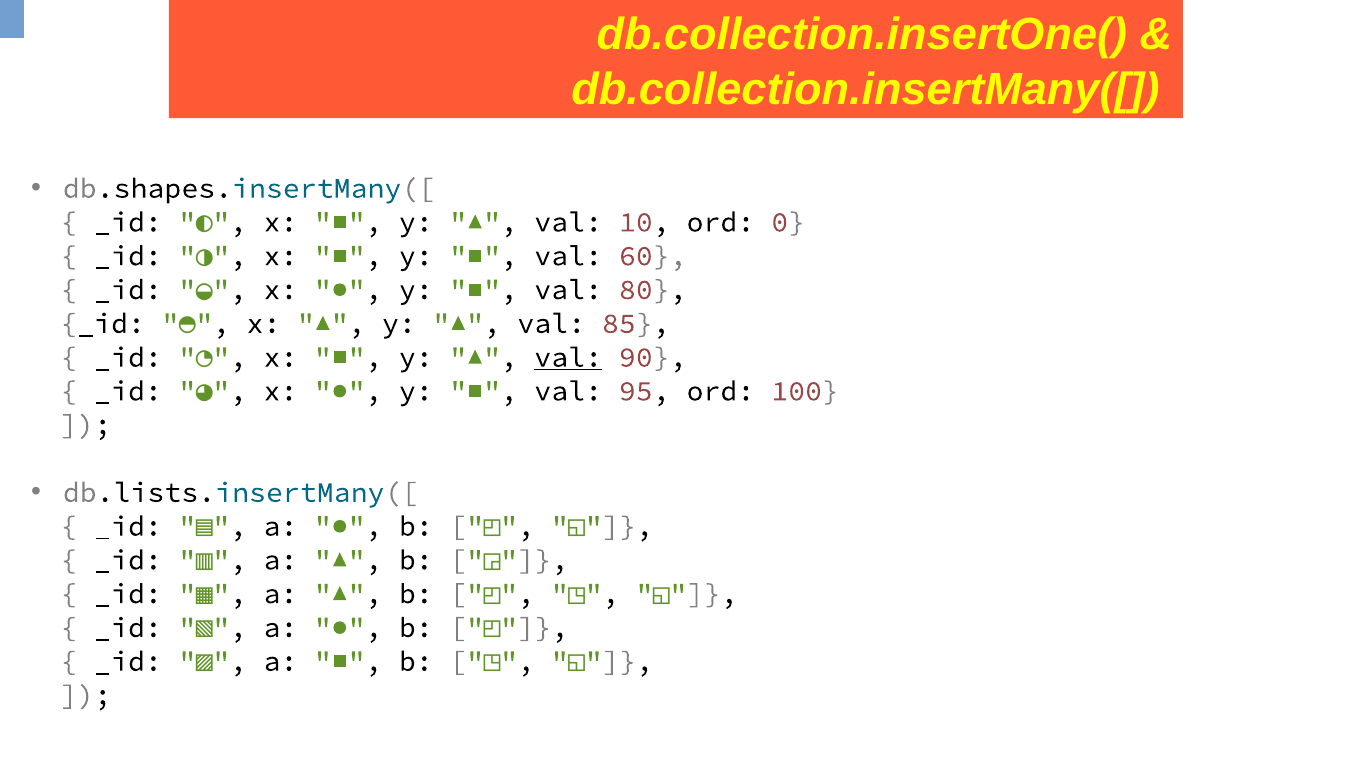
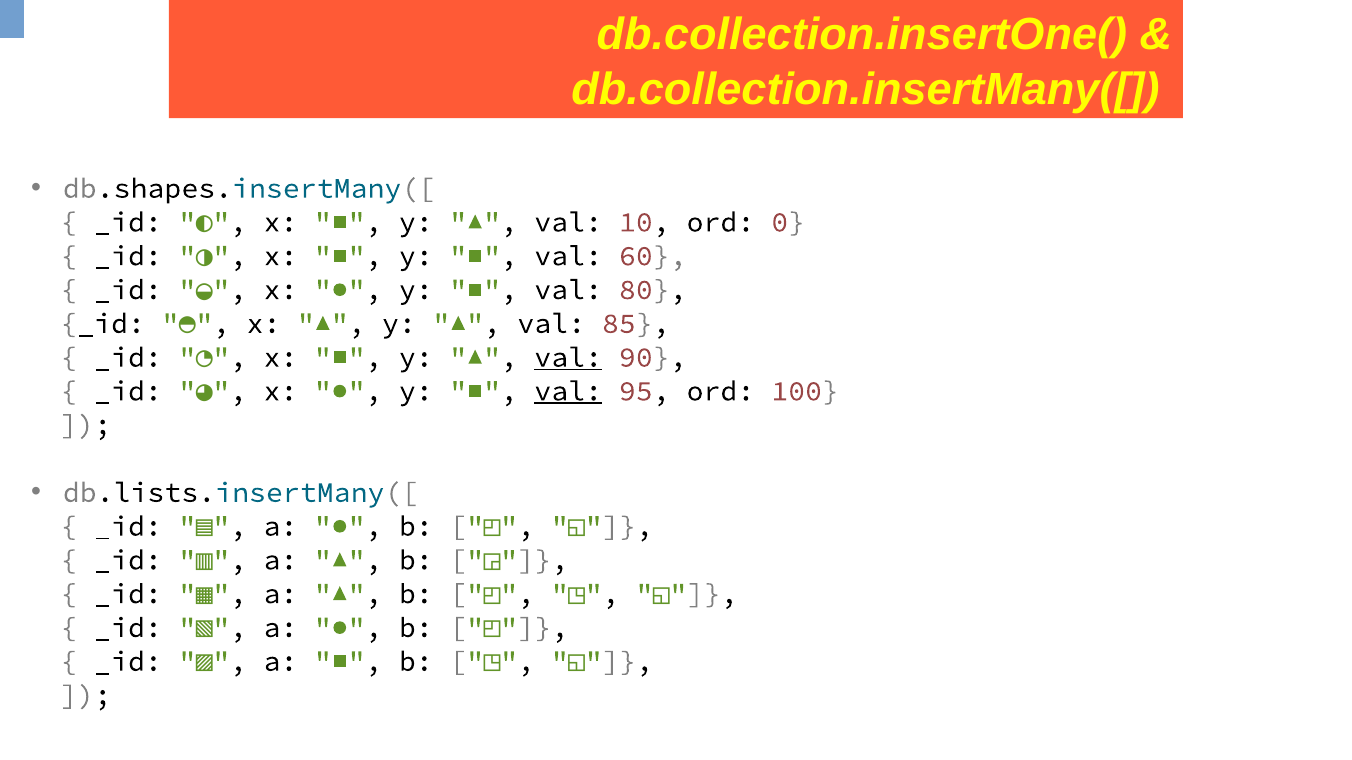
val at (568, 391) underline: none -> present
